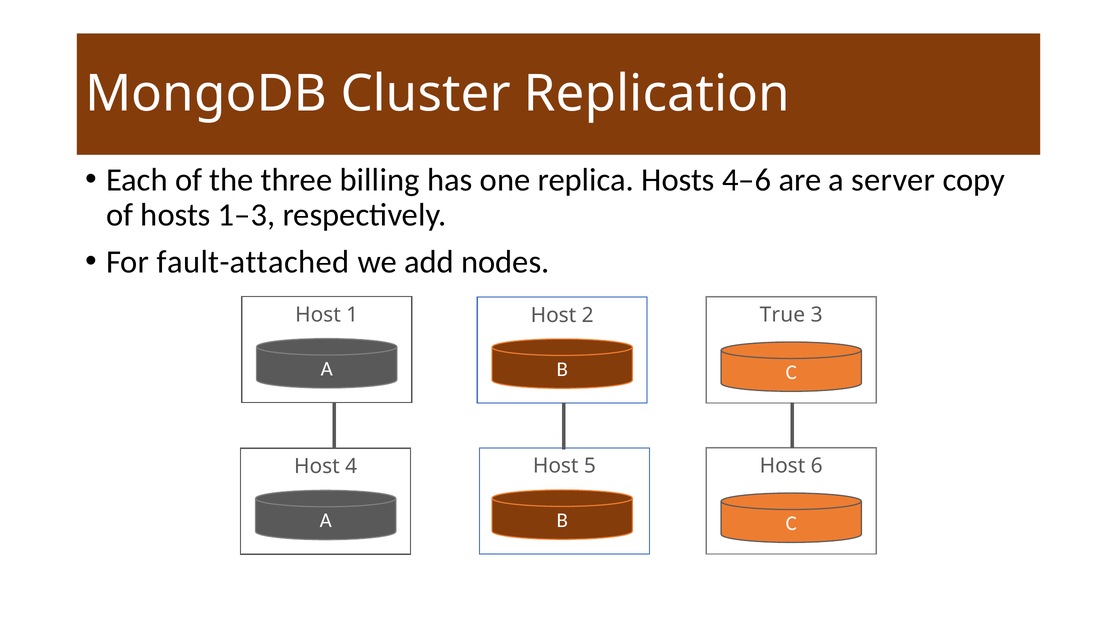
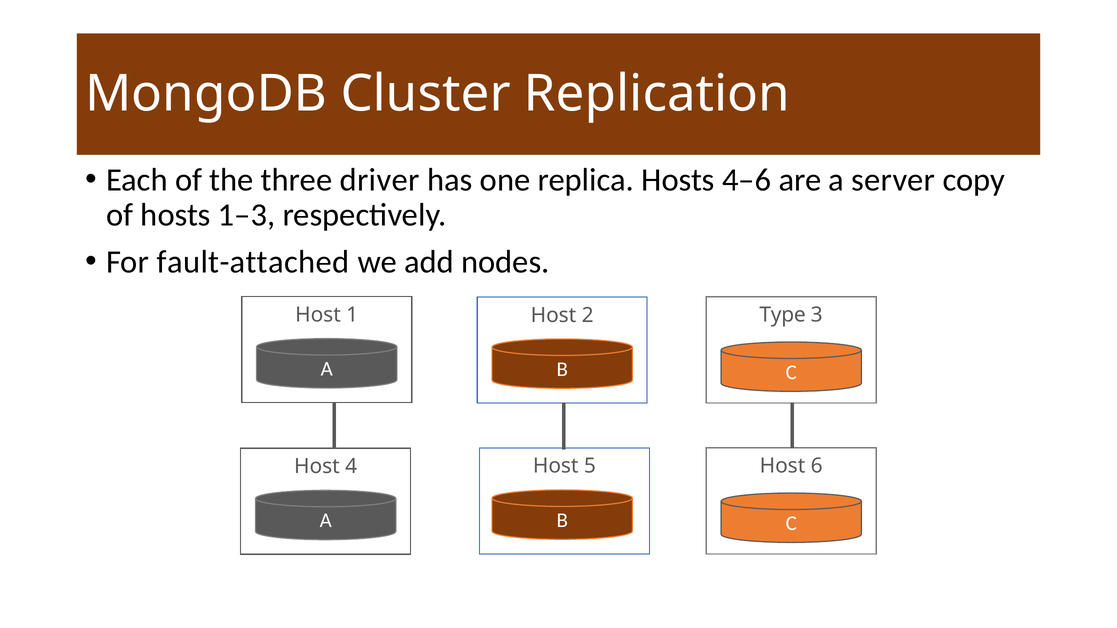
billing: billing -> driver
True: True -> Type
